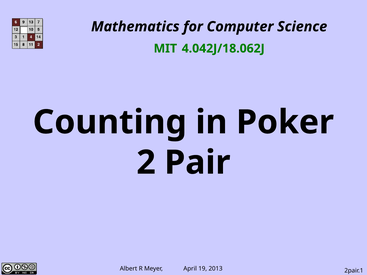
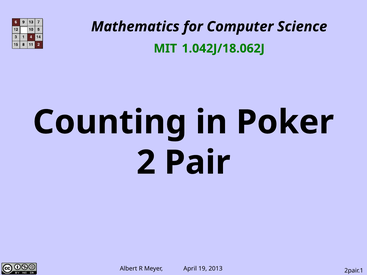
4.042J/18.062J: 4.042J/18.062J -> 1.042J/18.062J
